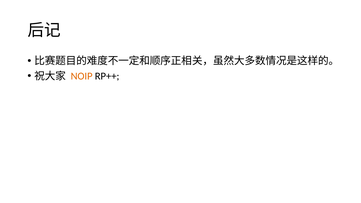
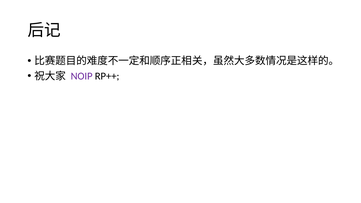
NOIP colour: orange -> purple
